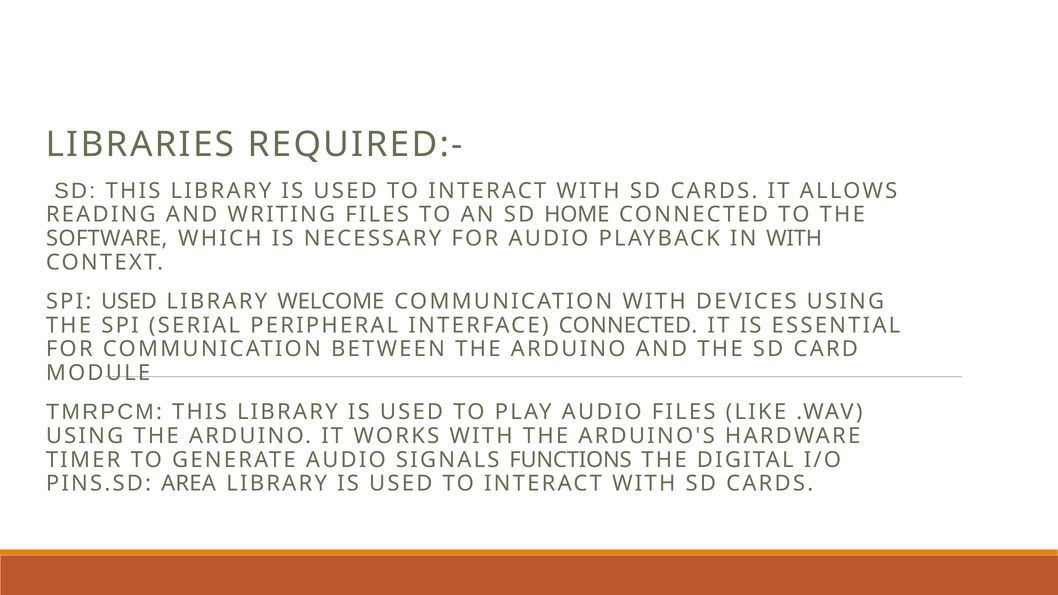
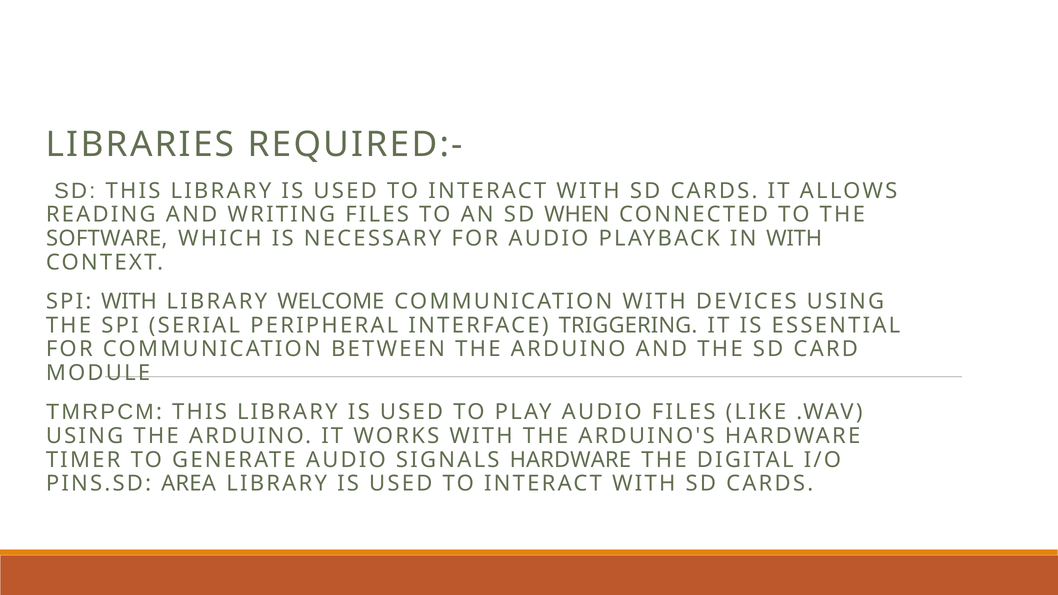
HOME: HOME -> WHEN
SPI USED: USED -> WITH
INTERFACE CONNECTED: CONNECTED -> TRIGGERING
SIGNALS FUNCTIONS: FUNCTIONS -> HARDWARE
